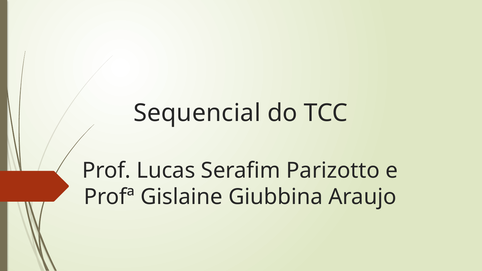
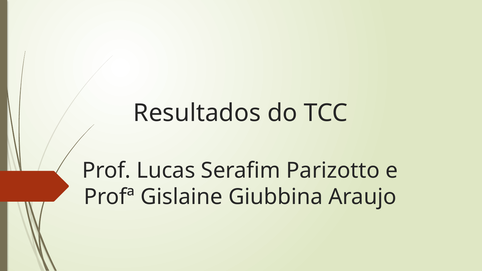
Sequencial: Sequencial -> Resultados
